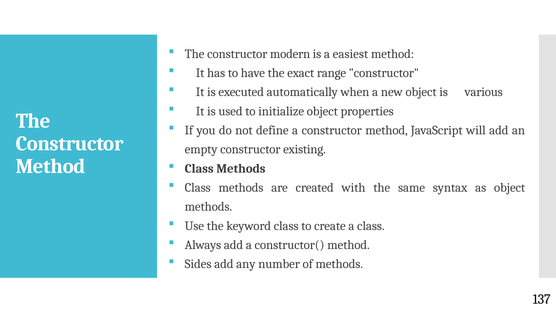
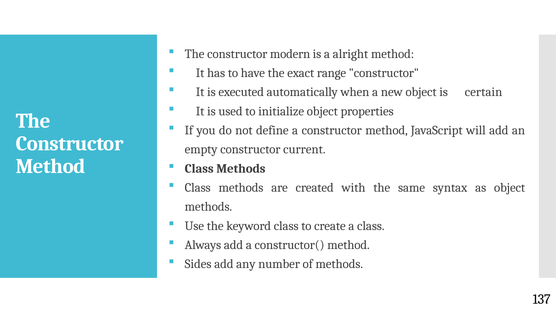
easiest: easiest -> alright
various: various -> certain
existing: existing -> current
